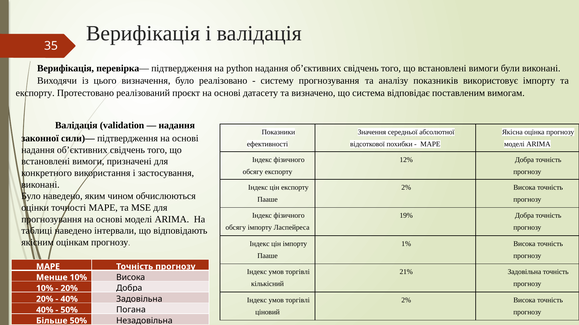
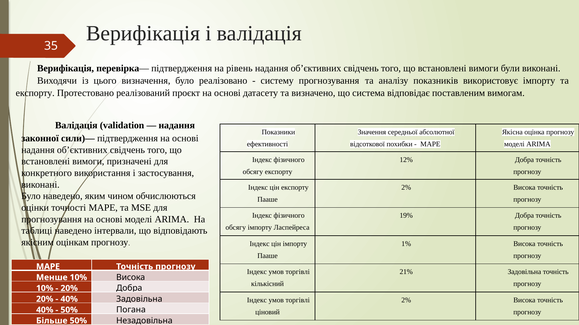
python: python -> рівень
